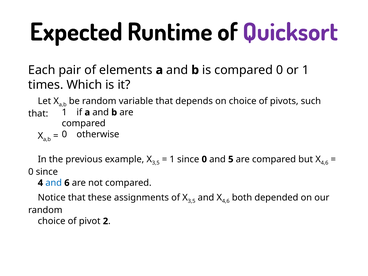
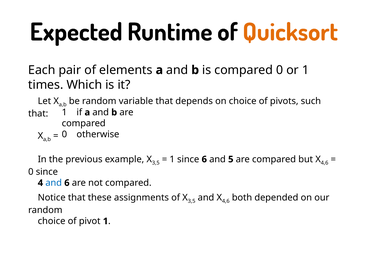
Quicksort colour: purple -> orange
since 0: 0 -> 6
pivot 2: 2 -> 1
